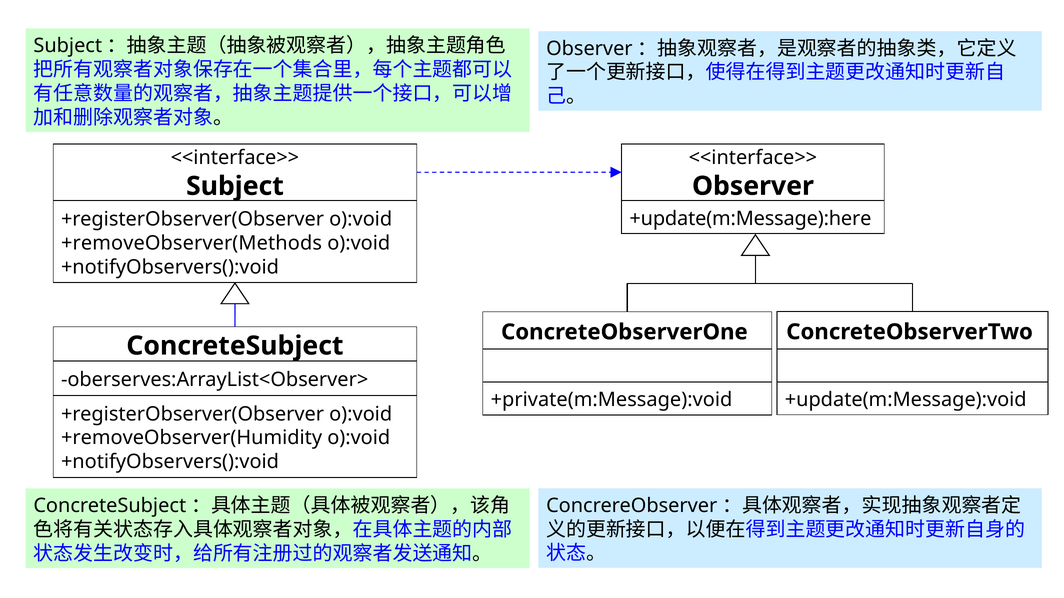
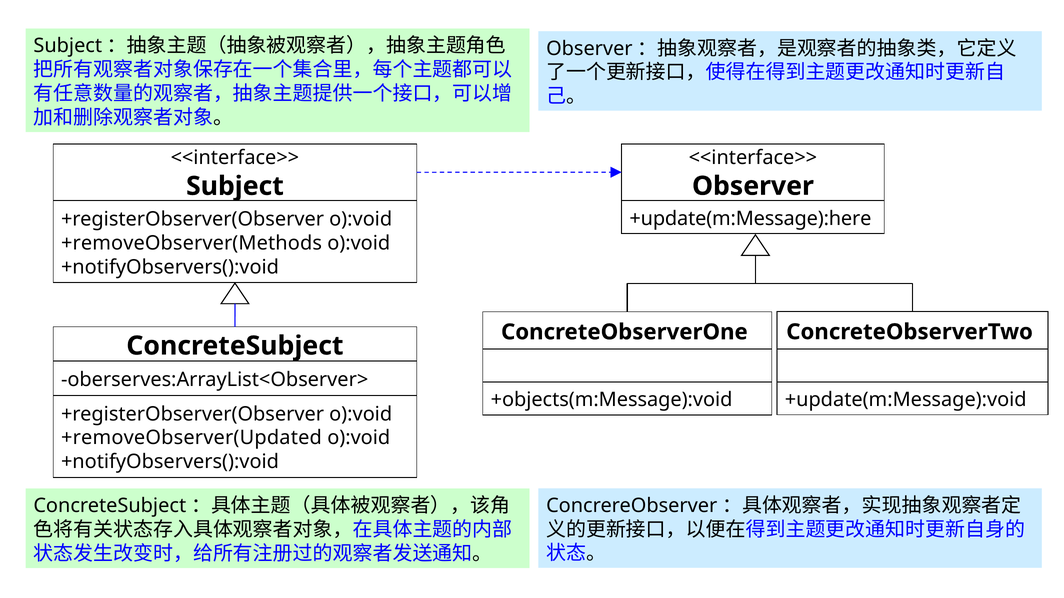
+private(m:Message):void: +private(m:Message):void -> +objects(m:Message):void
+removeObserver(Humidity: +removeObserver(Humidity -> +removeObserver(Updated
